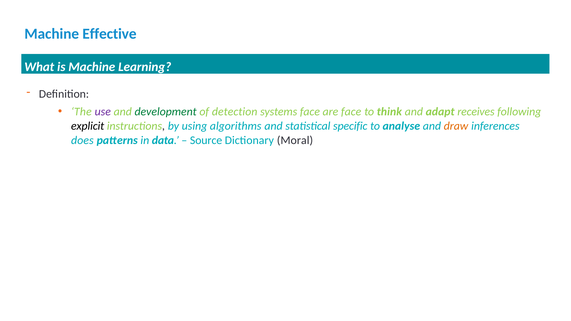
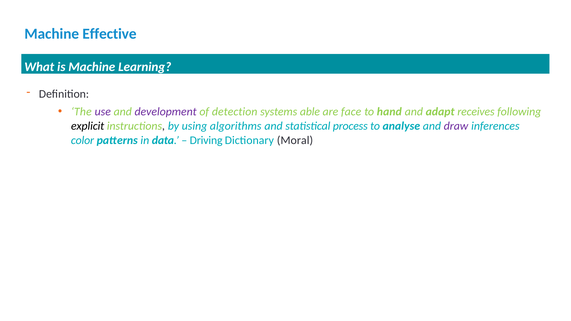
development colour: green -> purple
systems face: face -> able
think: think -> hand
specific: specific -> process
draw colour: orange -> purple
does: does -> color
Source: Source -> Driving
